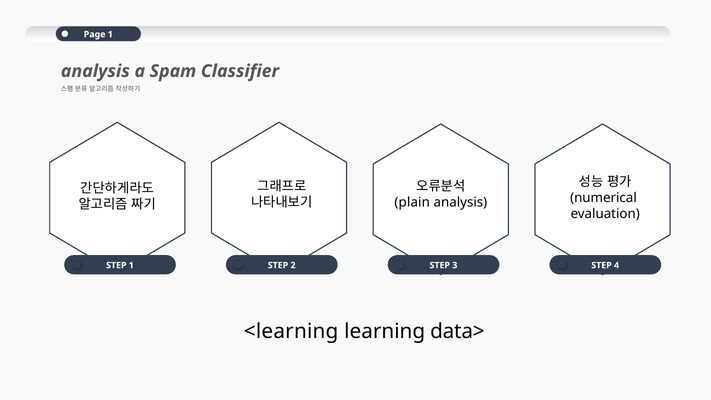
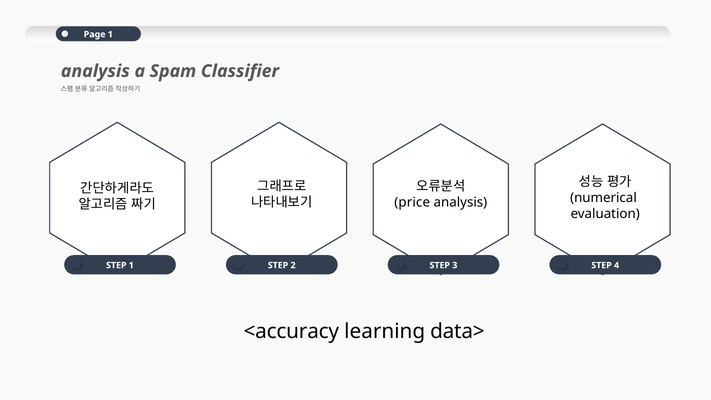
plain: plain -> price
<learning: <learning -> <accuracy
